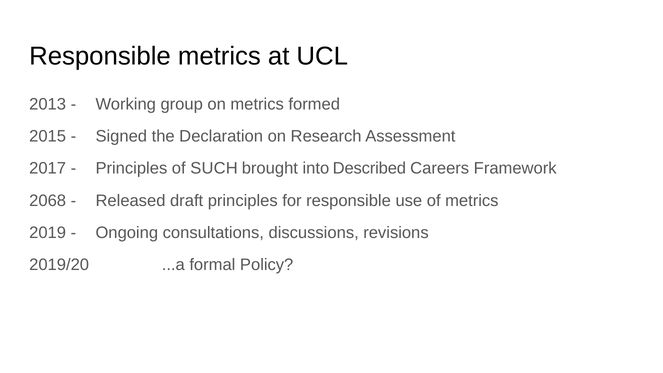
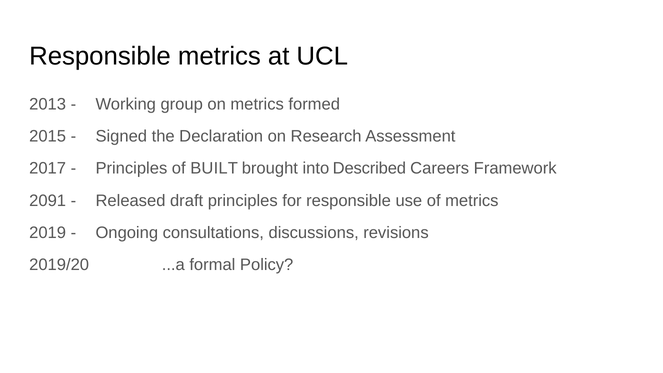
SUCH: SUCH -> BUILT
2068: 2068 -> 2091
